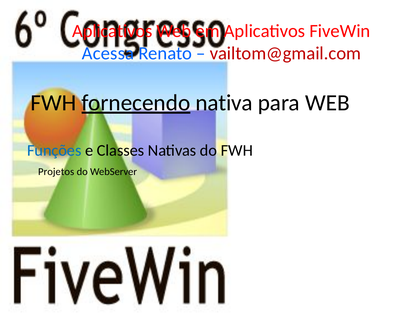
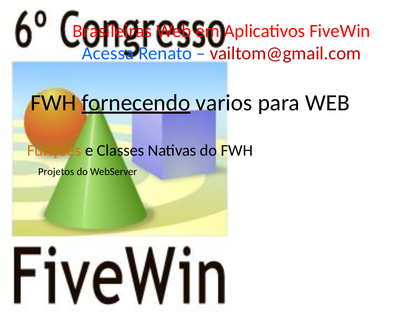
Aplicativos at (112, 31): Aplicativos -> Brasileiras
nativa: nativa -> varios
Funções colour: blue -> orange
